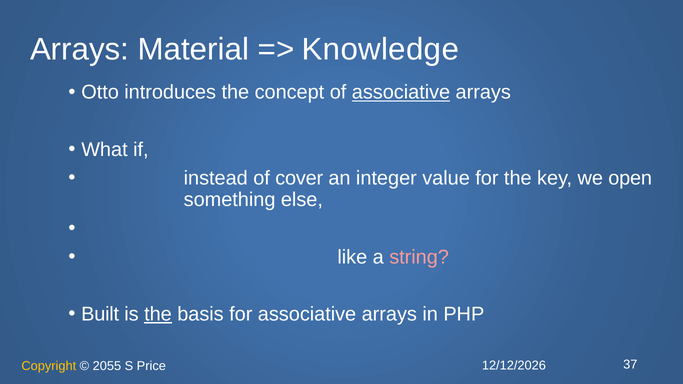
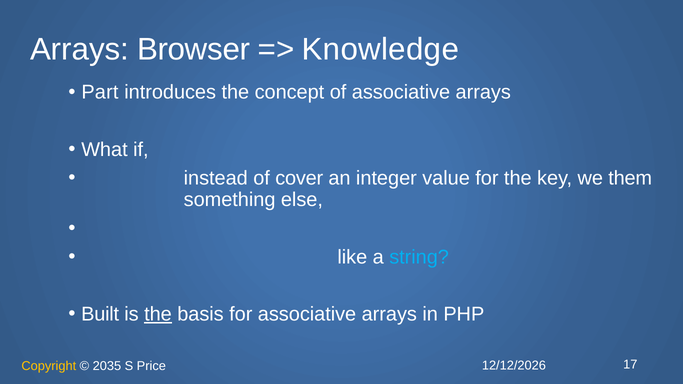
Material: Material -> Browser
Otto: Otto -> Part
associative at (401, 92) underline: present -> none
open: open -> them
string colour: pink -> light blue
2055: 2055 -> 2035
37: 37 -> 17
